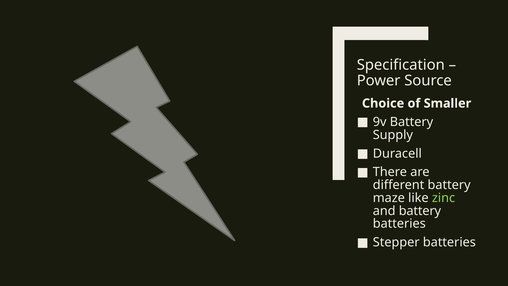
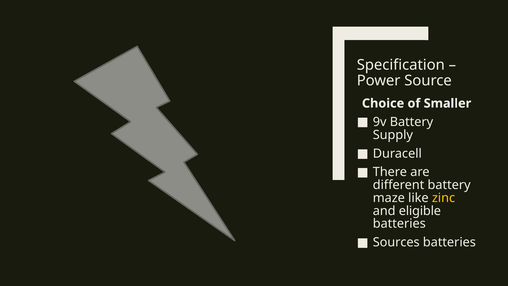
zinc colour: light green -> yellow
and battery: battery -> eligible
Stepper: Stepper -> Sources
